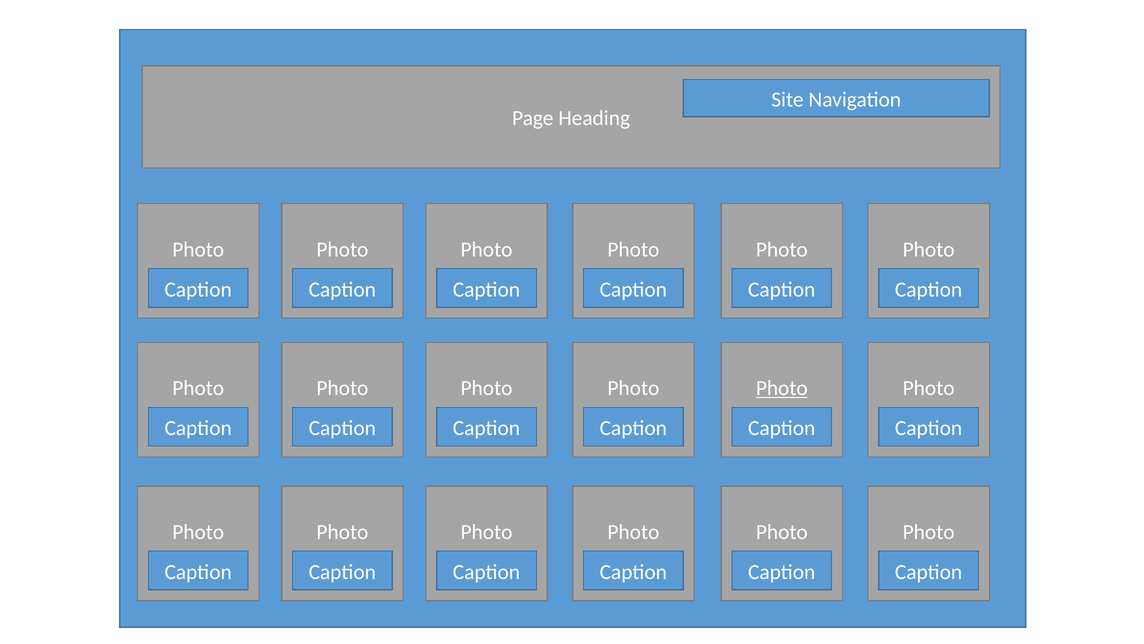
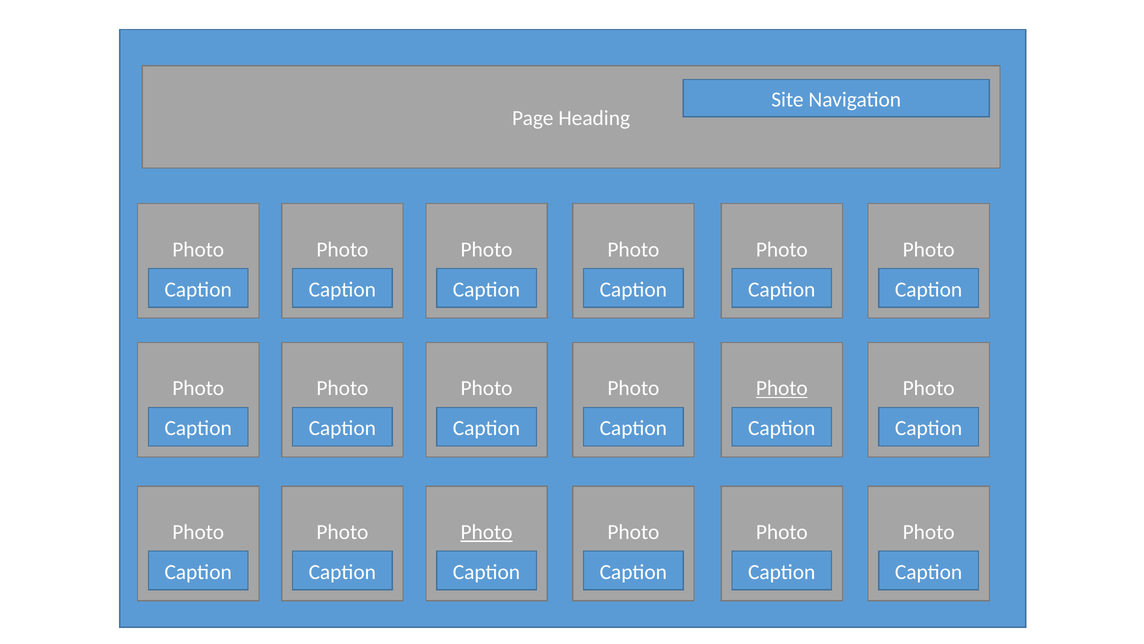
Photo at (487, 532) underline: none -> present
